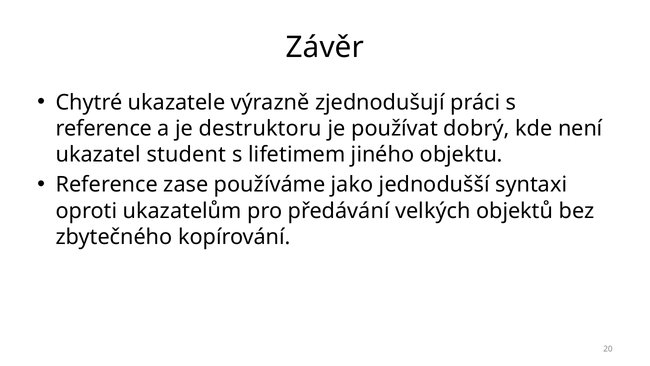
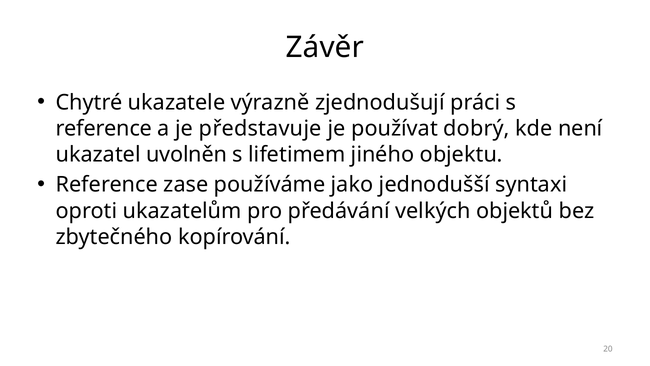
destruktoru: destruktoru -> představuje
student: student -> uvolněn
